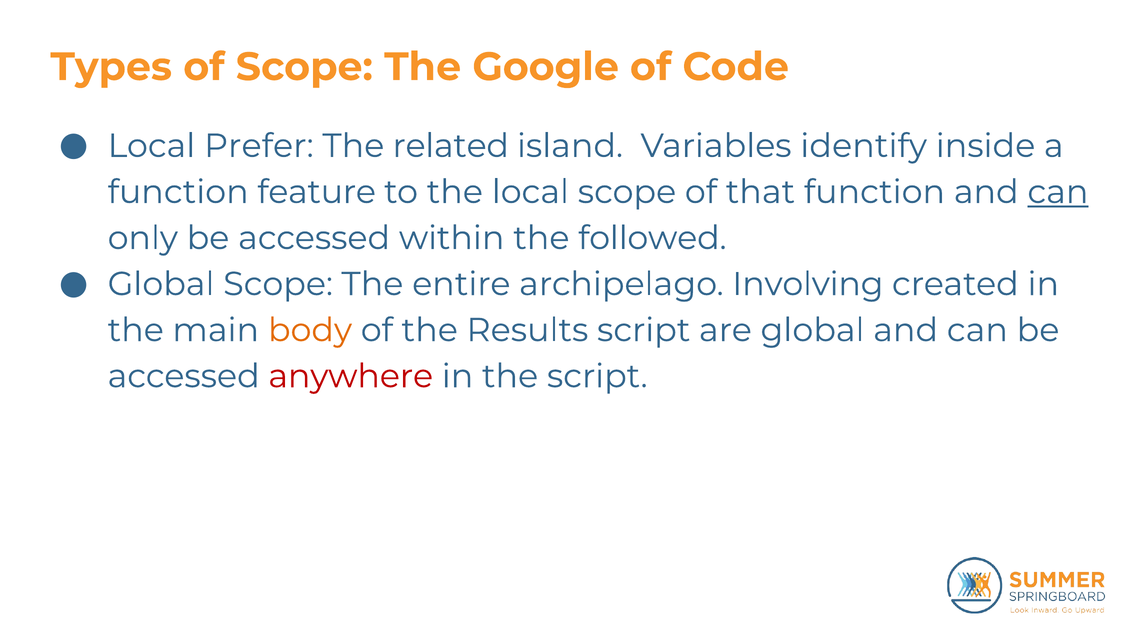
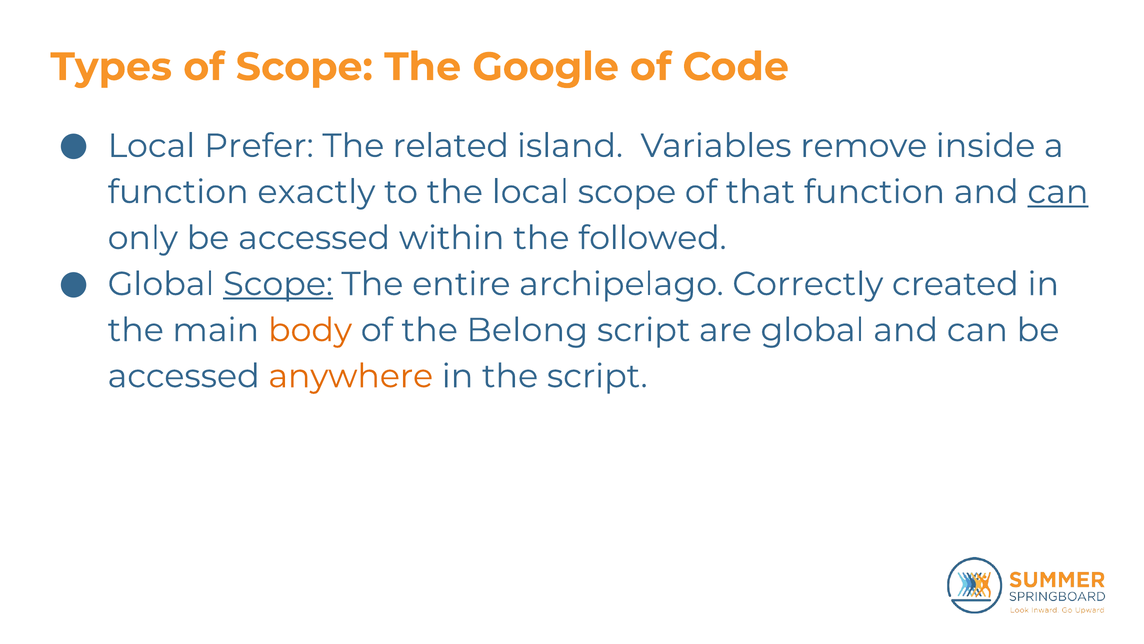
identify: identify -> remove
feature: feature -> exactly
Scope at (278, 284) underline: none -> present
Involving: Involving -> Correctly
Results: Results -> Belong
anywhere colour: red -> orange
